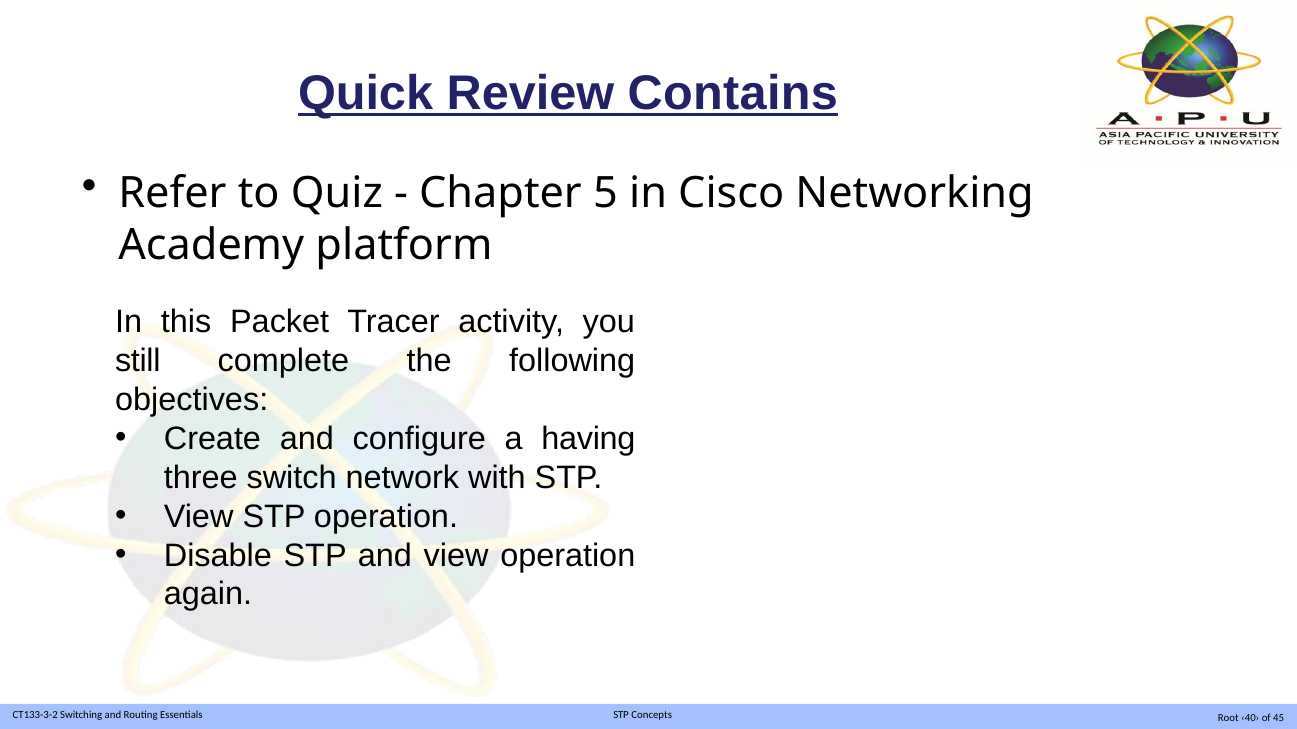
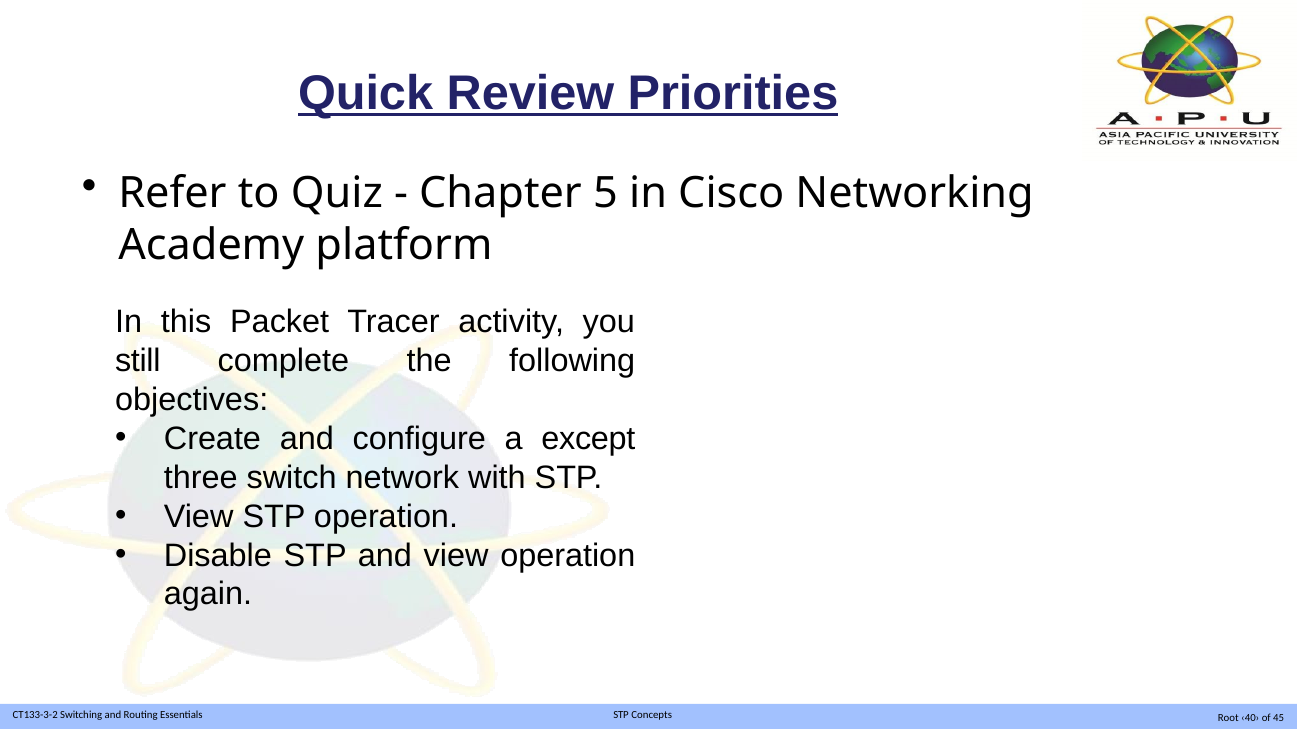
Contains: Contains -> Priorities
having: having -> except
